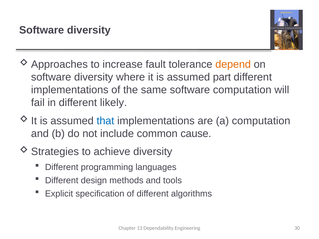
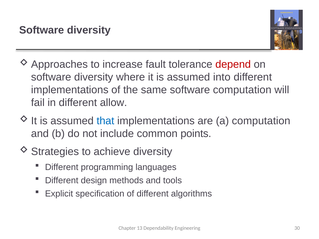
depend colour: orange -> red
part: part -> into
likely: likely -> allow
cause: cause -> points
